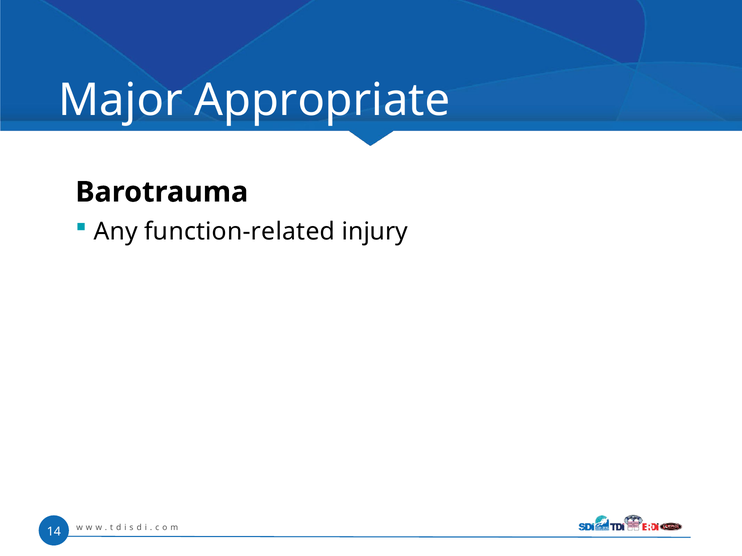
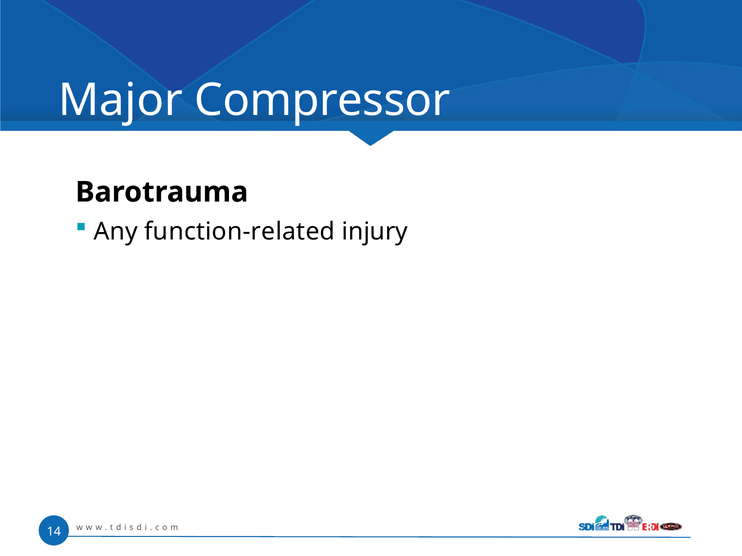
Appropriate: Appropriate -> Compressor
